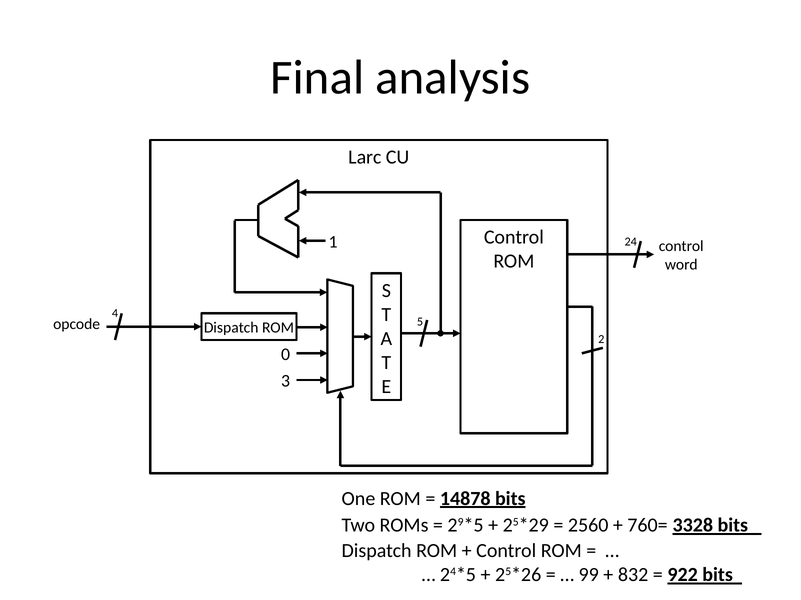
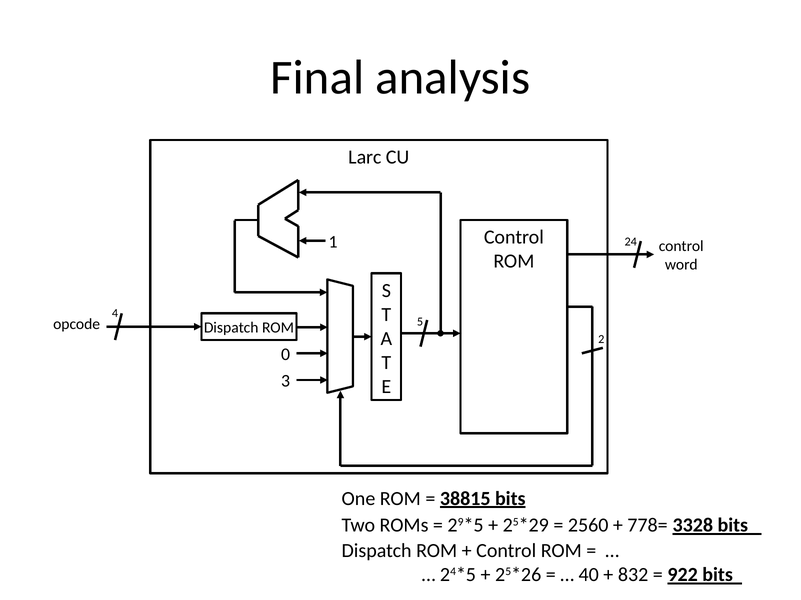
14878: 14878 -> 38815
760=: 760= -> 778=
99: 99 -> 40
